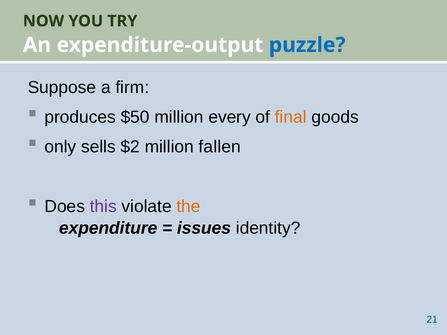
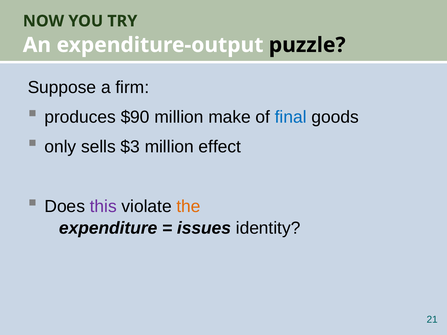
puzzle colour: blue -> black
$50: $50 -> $90
every: every -> make
final colour: orange -> blue
$2: $2 -> $3
fallen: fallen -> effect
